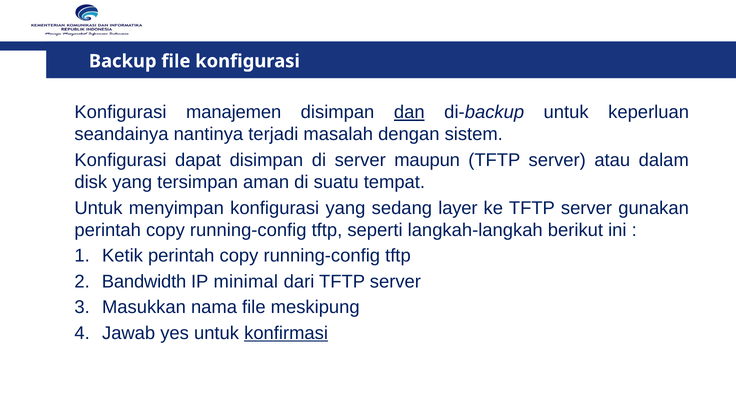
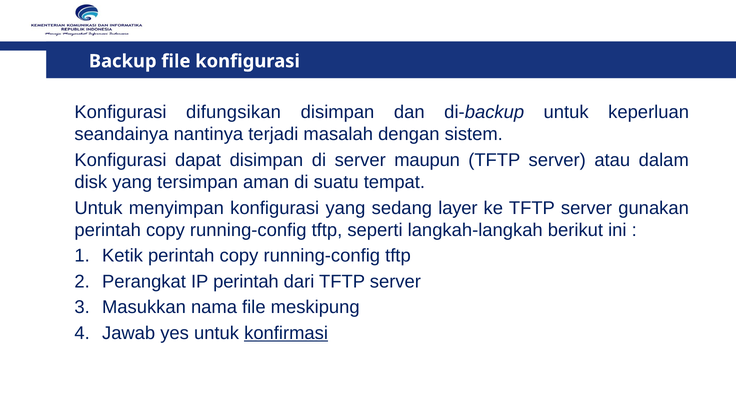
manajemen: manajemen -> difungsikan
dan underline: present -> none
Bandwidth: Bandwidth -> Perangkat
IP minimal: minimal -> perintah
